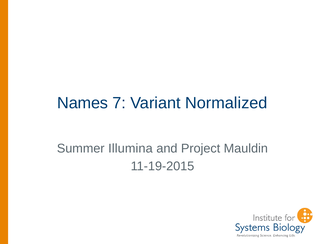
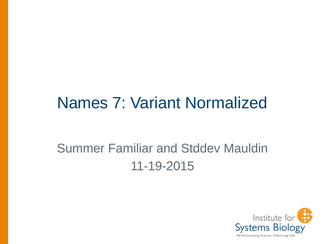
Illumina: Illumina -> Familiar
Project: Project -> Stddev
